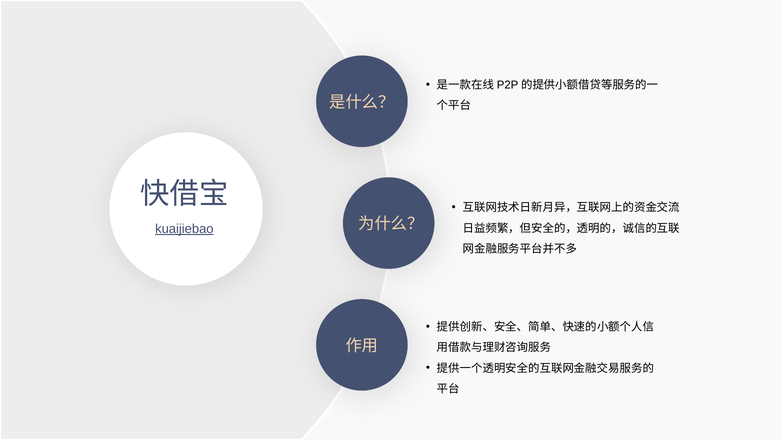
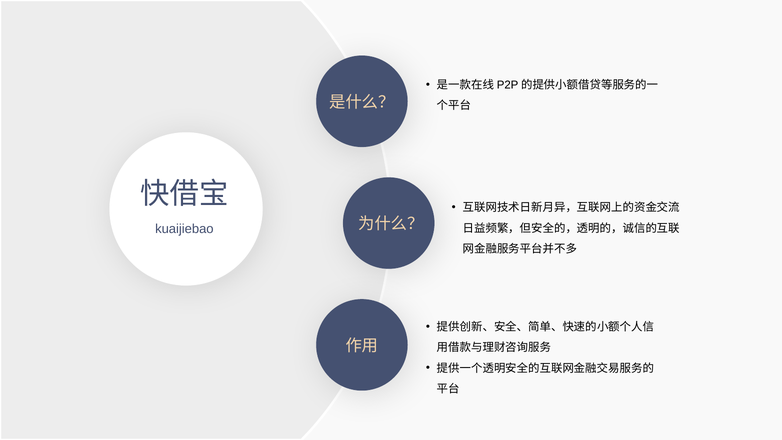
kuaijiebao underline: present -> none
